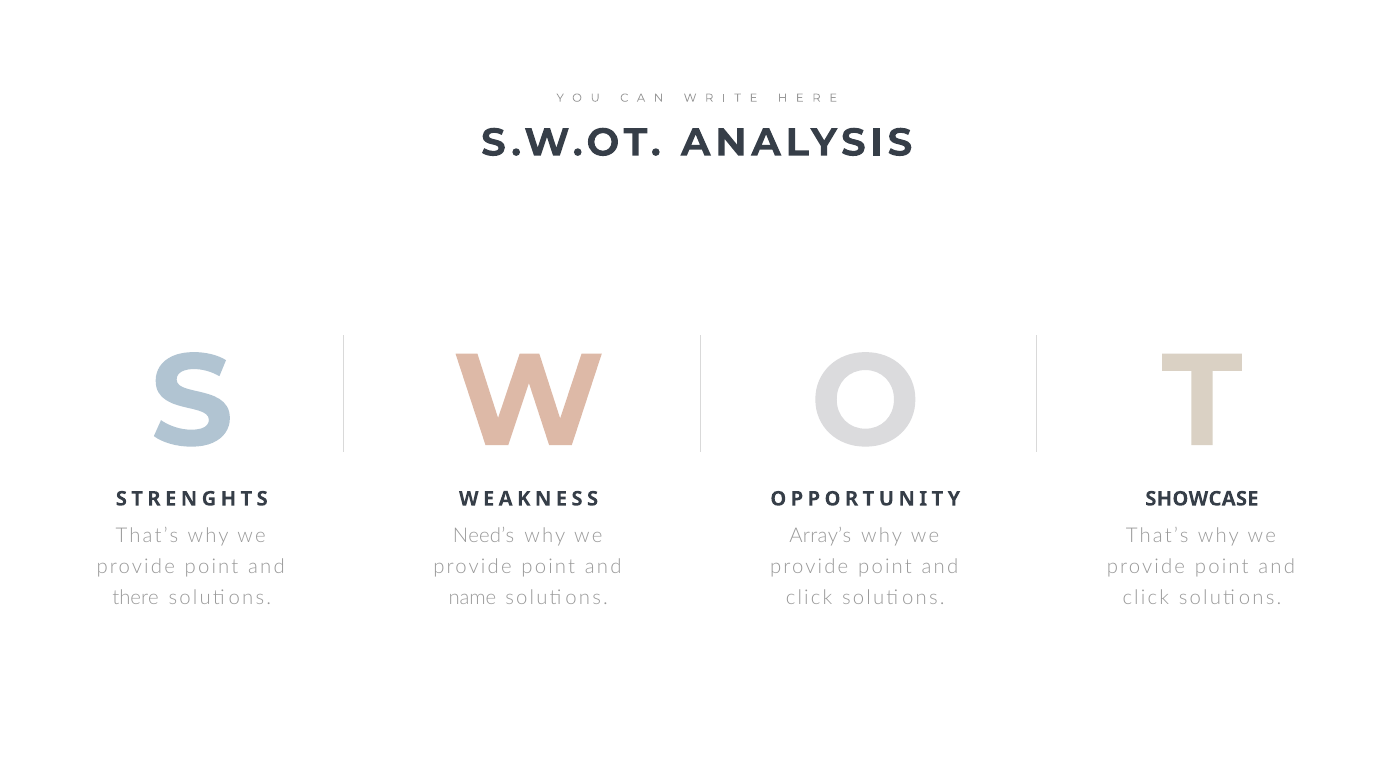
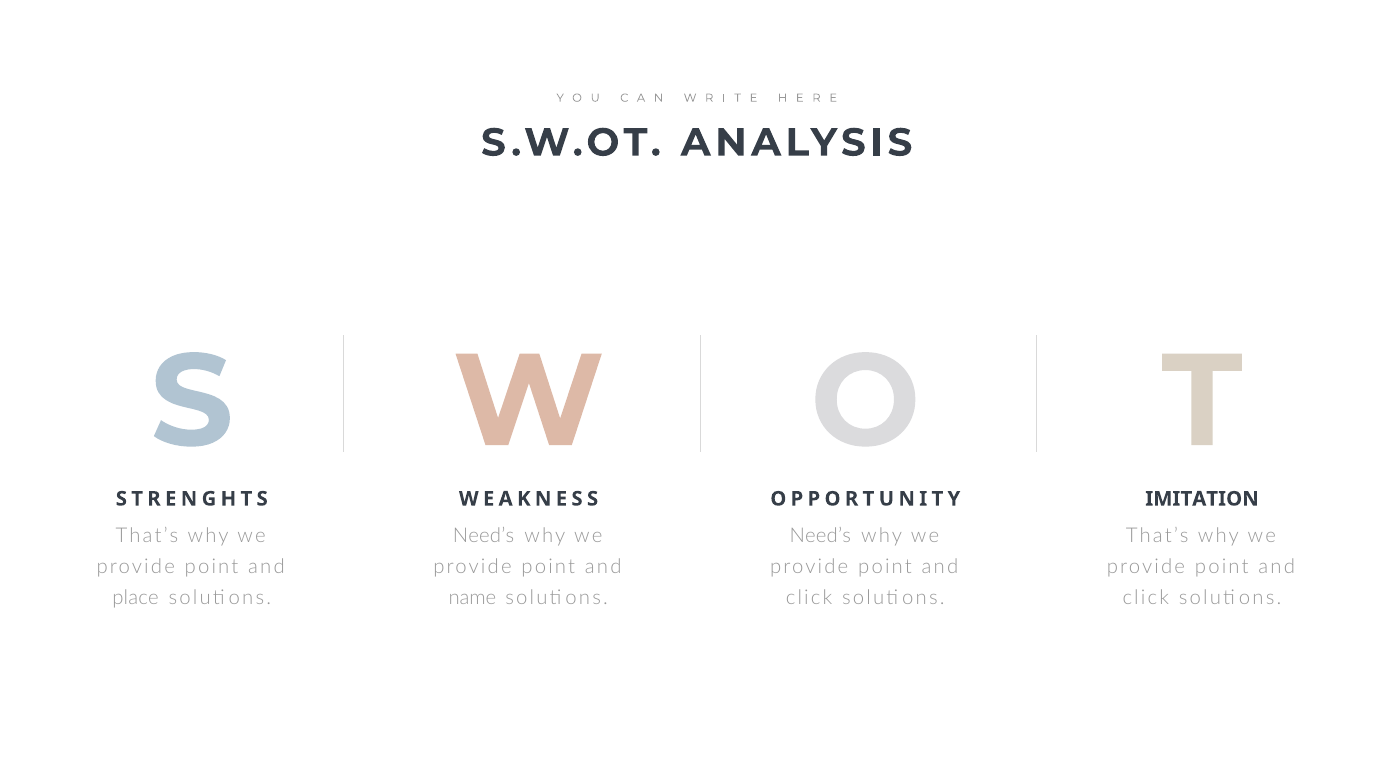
SHOWCASE: SHOWCASE -> IMITATION
Array’s at (820, 536): Array’s -> Need’s
there: there -> place
